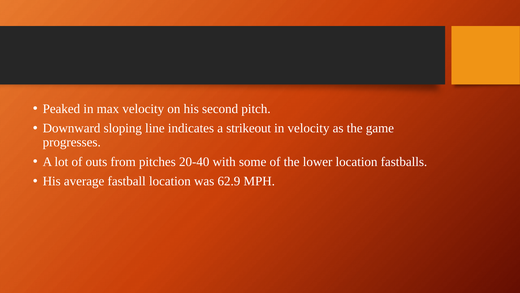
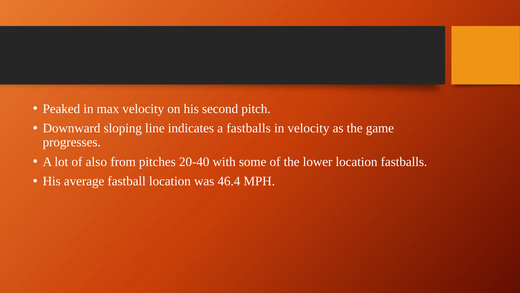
a strikeout: strikeout -> fastballs
outs: outs -> also
62.9: 62.9 -> 46.4
